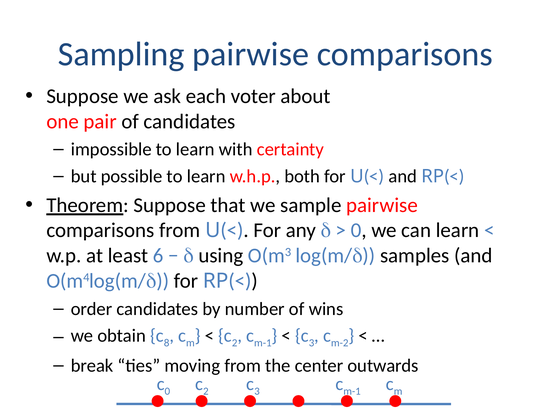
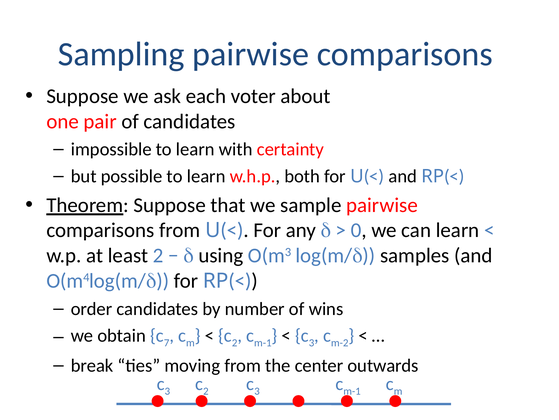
least 6: 6 -> 2
8: 8 -> 7
0 at (167, 390): 0 -> 3
